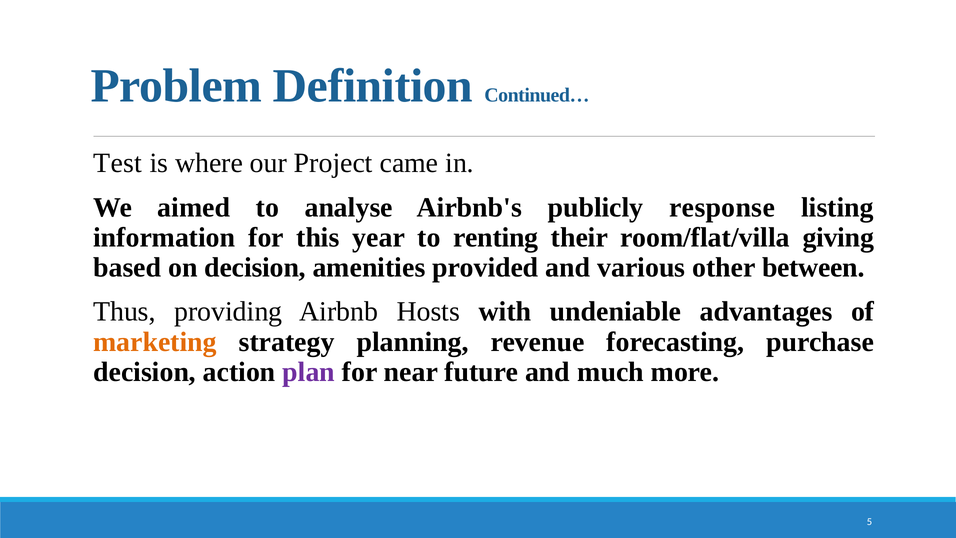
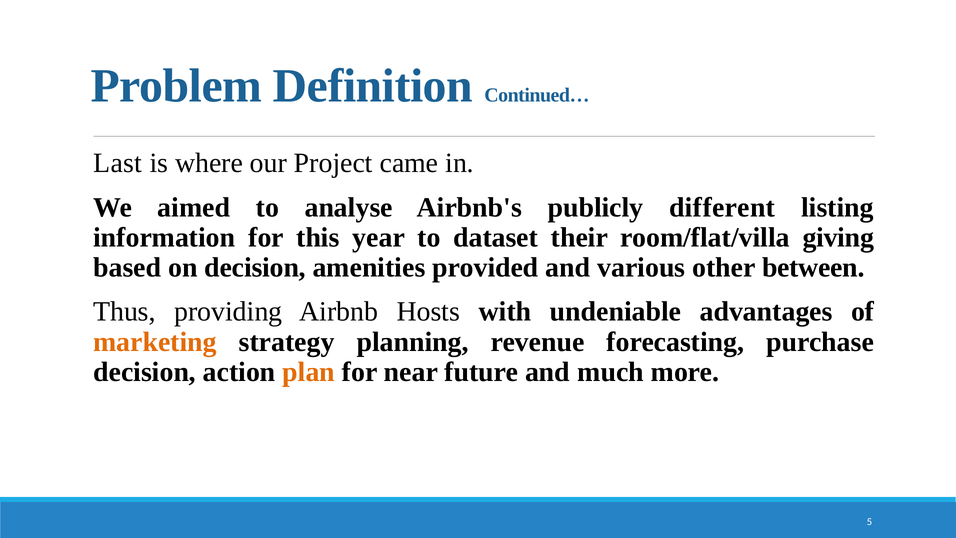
Test: Test -> Last
response: response -> different
renting: renting -> dataset
plan colour: purple -> orange
